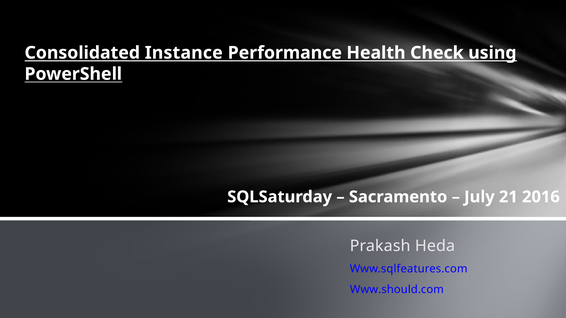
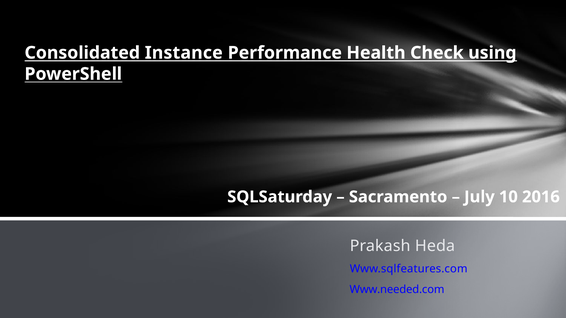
21: 21 -> 10
Www.should.com: Www.should.com -> Www.needed.com
